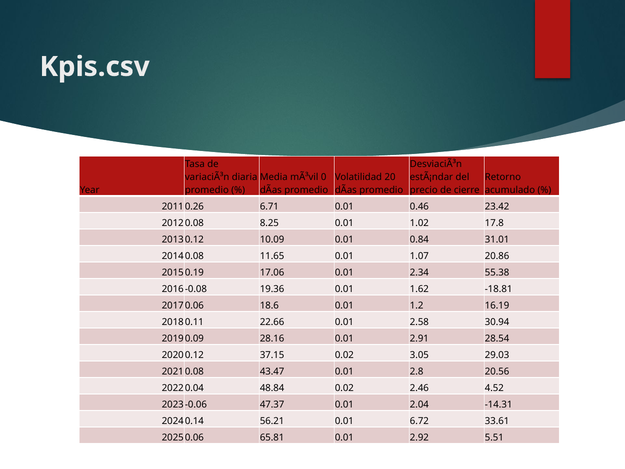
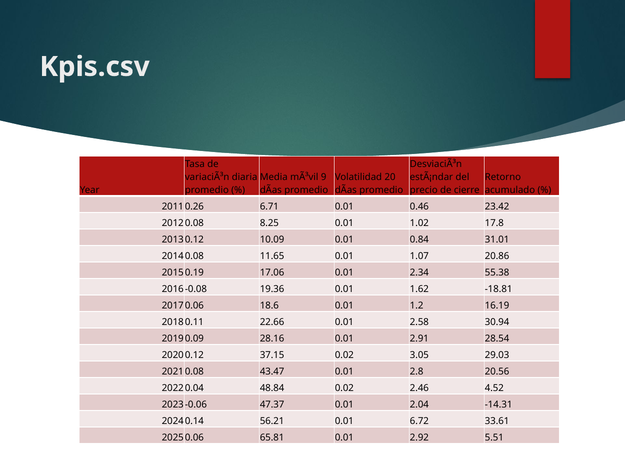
0: 0 -> 9
